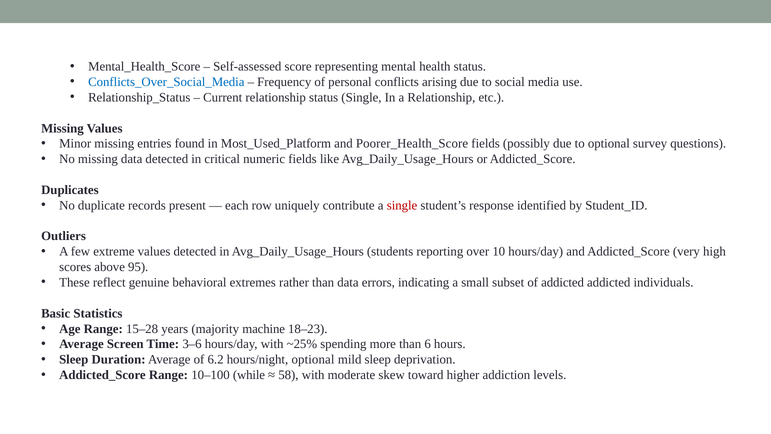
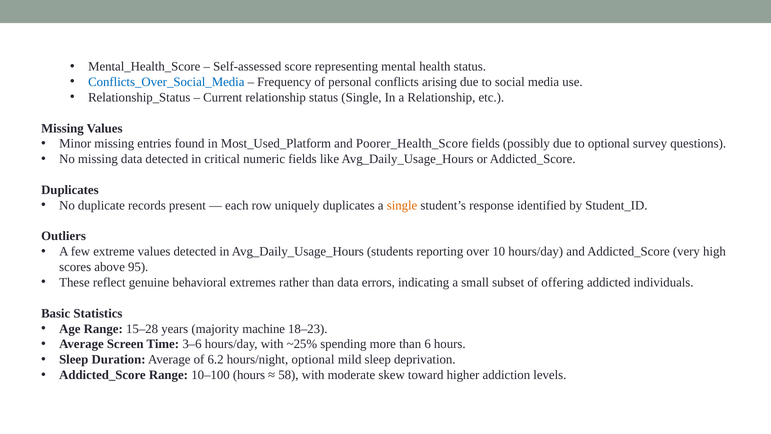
uniquely contribute: contribute -> duplicates
single at (402, 205) colour: red -> orange
of addicted: addicted -> offering
10–100 while: while -> hours
